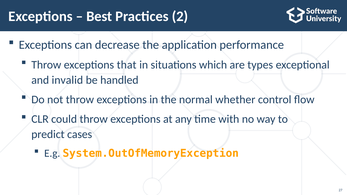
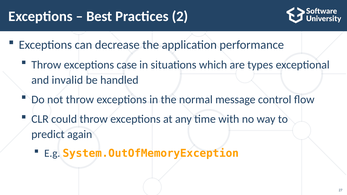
that: that -> case
whether: whether -> message
cases: cases -> again
